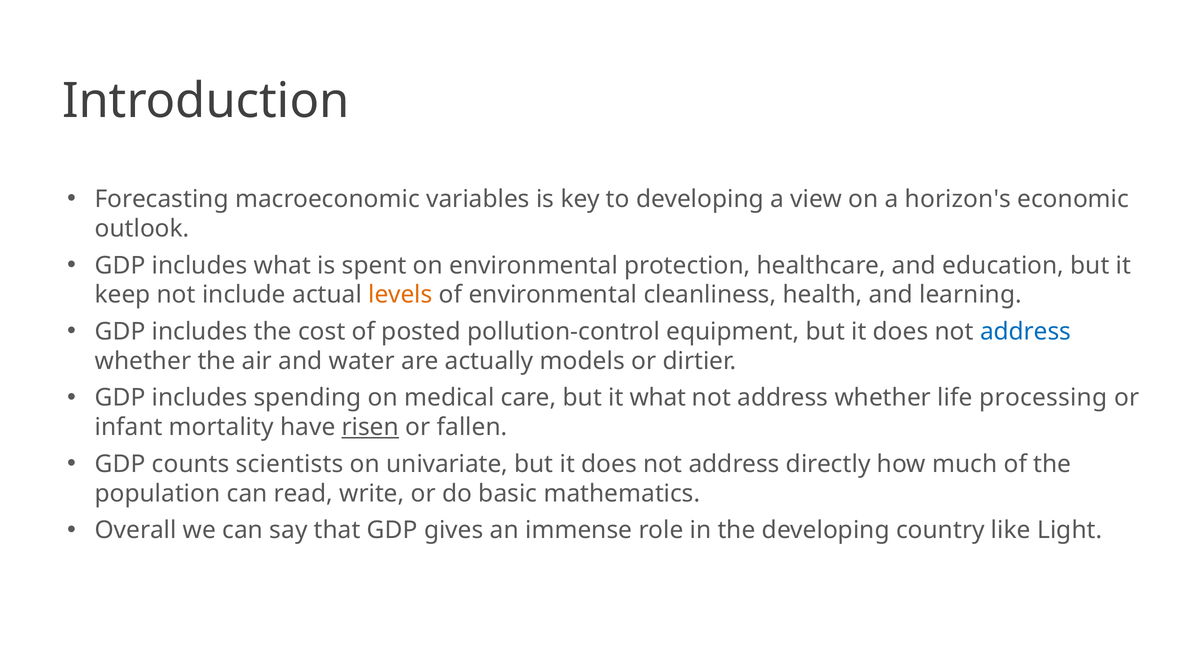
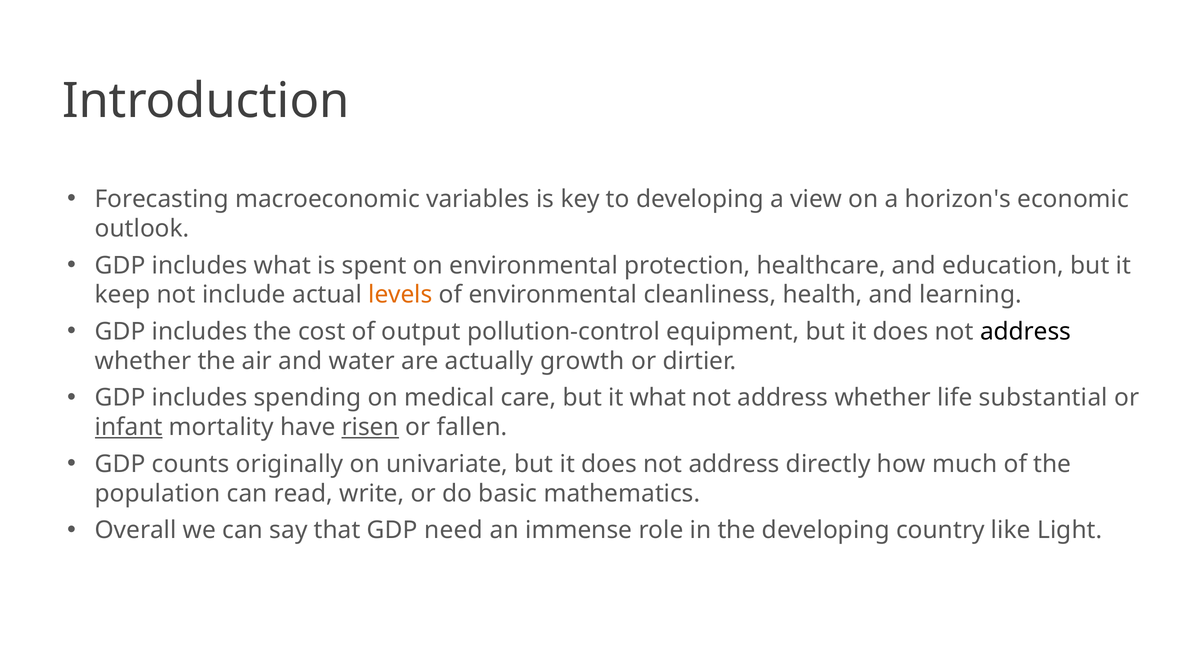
posted: posted -> output
address at (1026, 332) colour: blue -> black
models: models -> growth
processing: processing -> substantial
infant underline: none -> present
scientists: scientists -> originally
gives: gives -> need
